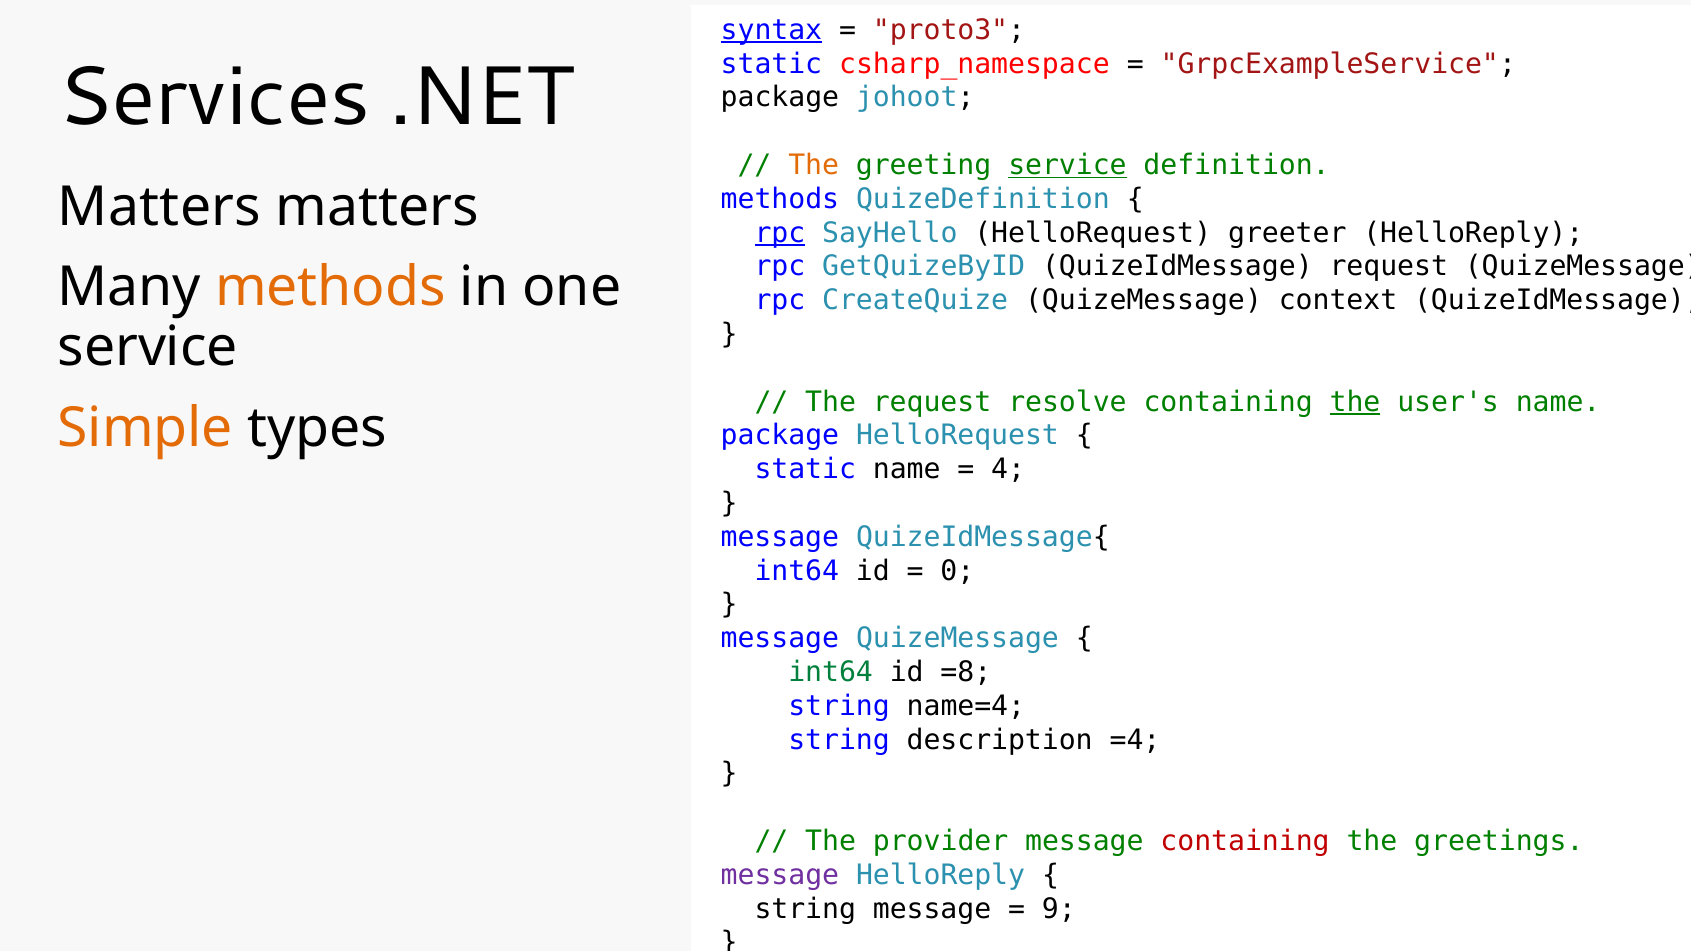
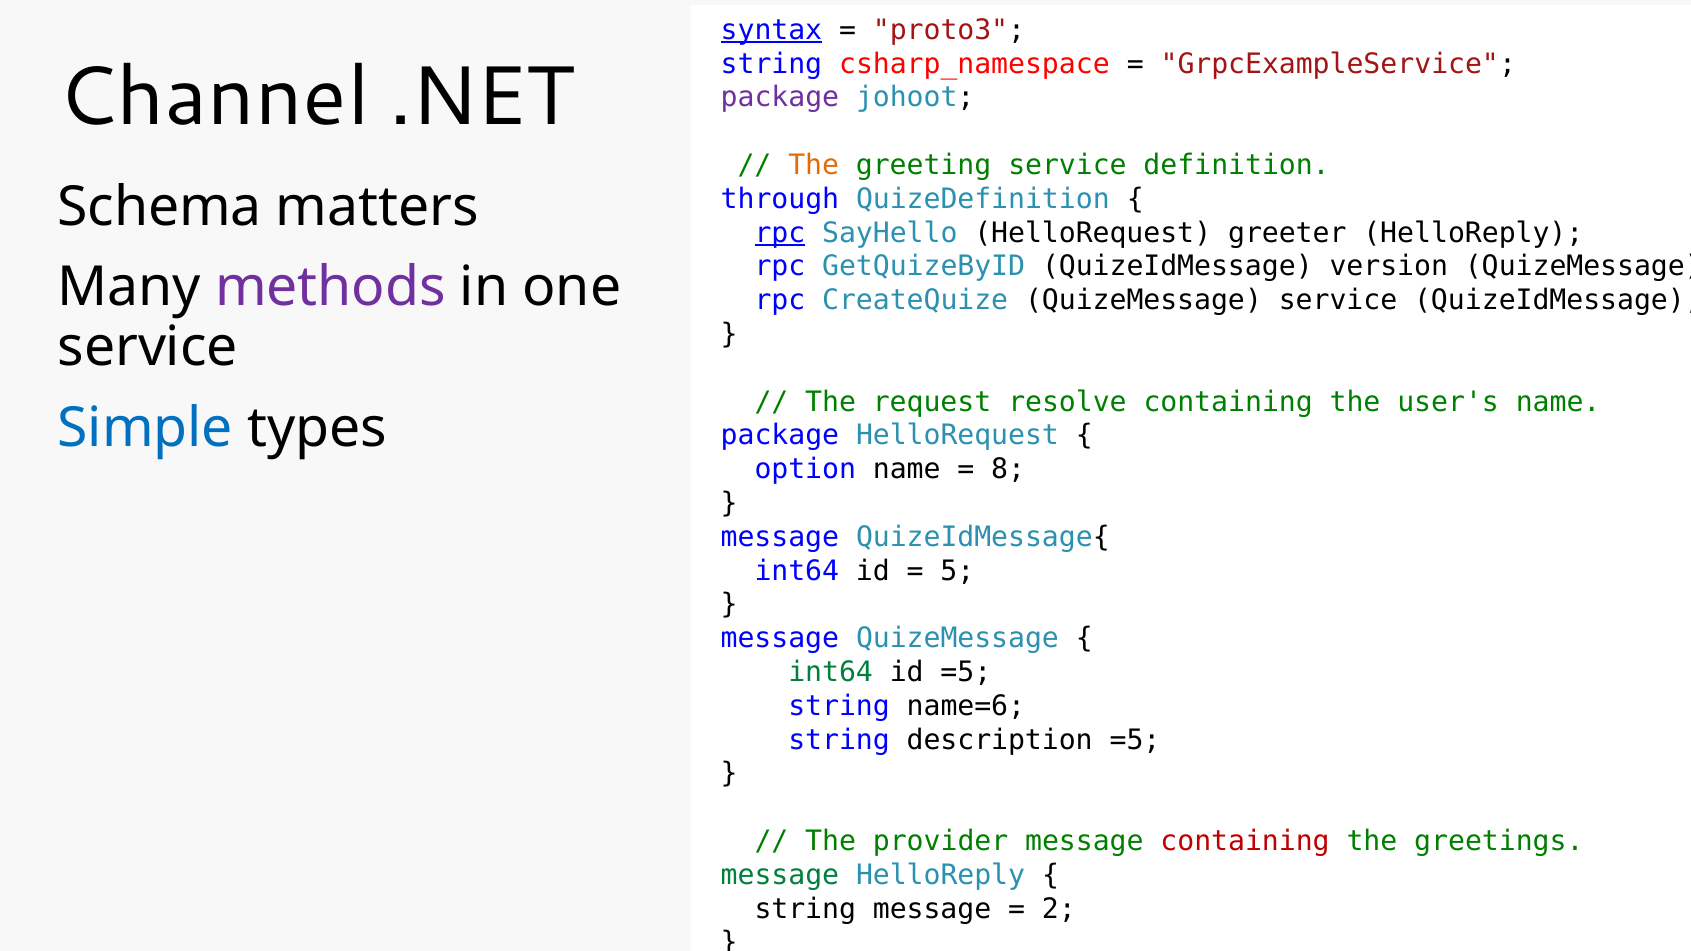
static at (771, 64): static -> string
Services: Services -> Channel
package at (780, 98) colour: black -> purple
service at (1067, 165) underline: present -> none
methods at (780, 199): methods -> through
Matters at (159, 207): Matters -> Schema
QuizeIdMessage request: request -> version
methods at (330, 288) colour: orange -> purple
QuizeMessage context: context -> service
the at (1355, 402) underline: present -> none
Simple colour: orange -> blue
static at (805, 470): static -> option
4: 4 -> 8
0: 0 -> 5
id =8: =8 -> =5
name=4: name=4 -> name=6
description =4: =4 -> =5
message at (780, 875) colour: purple -> green
9: 9 -> 2
